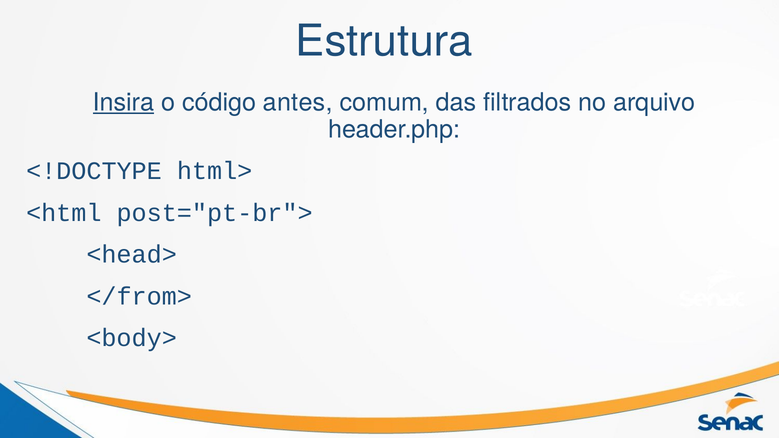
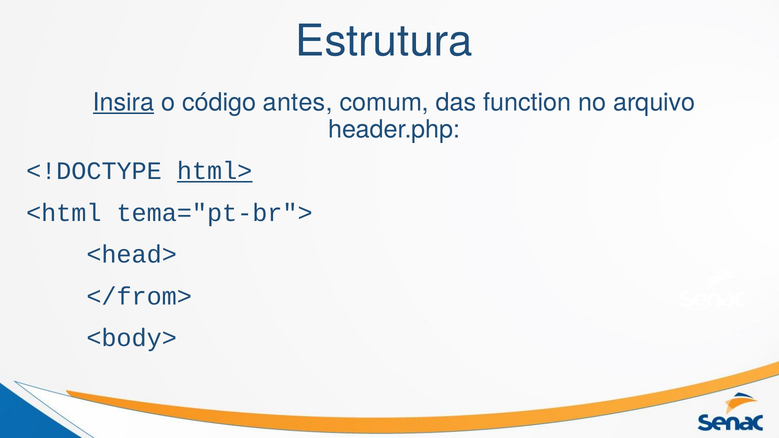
filtrados: filtrados -> function
html> underline: none -> present
post="pt-br">: post="pt-br"> -> tema="pt-br">
